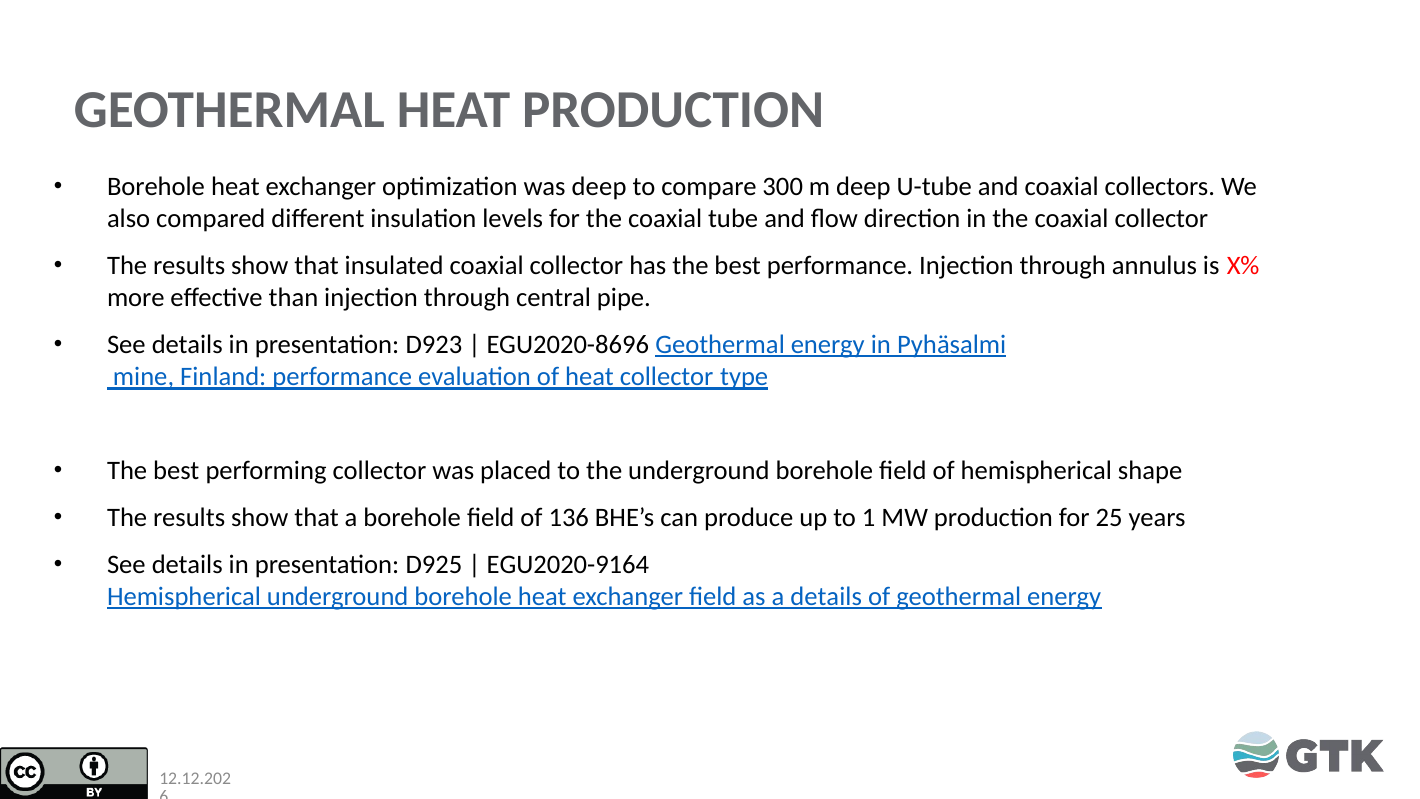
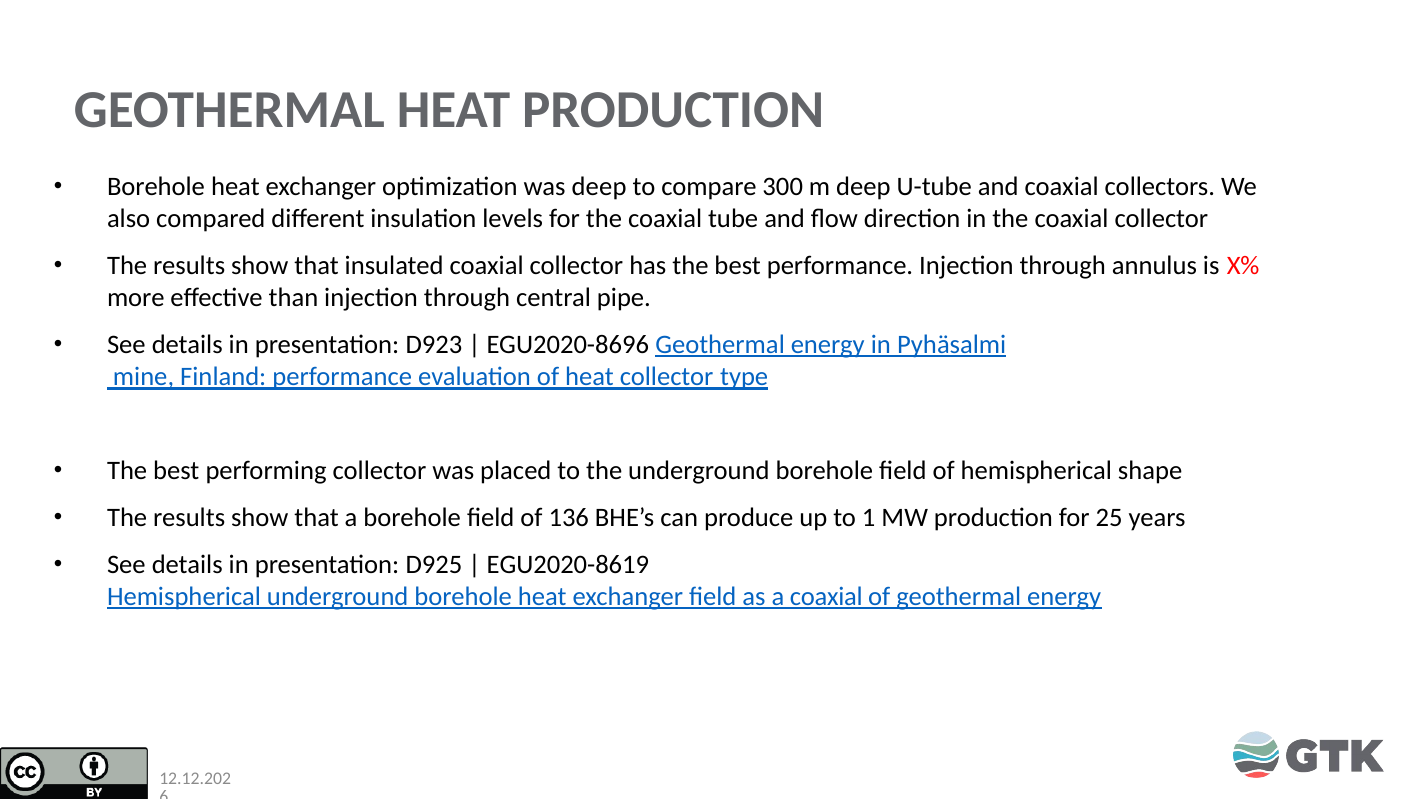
EGU2020-9164: EGU2020-9164 -> EGU2020-8619
a details: details -> coaxial
